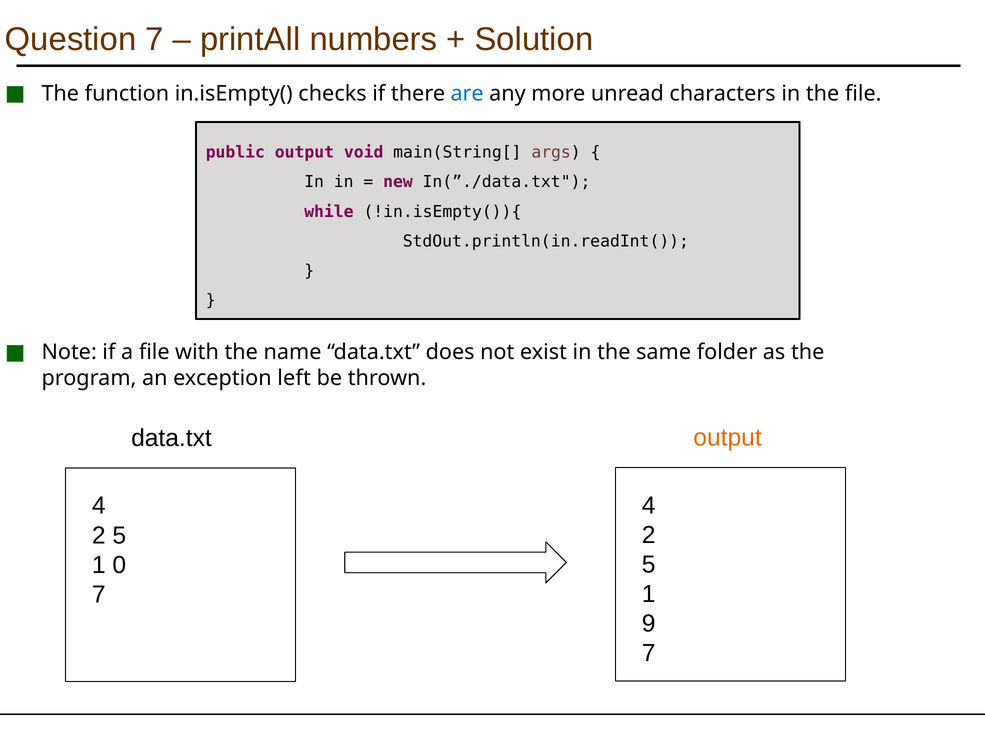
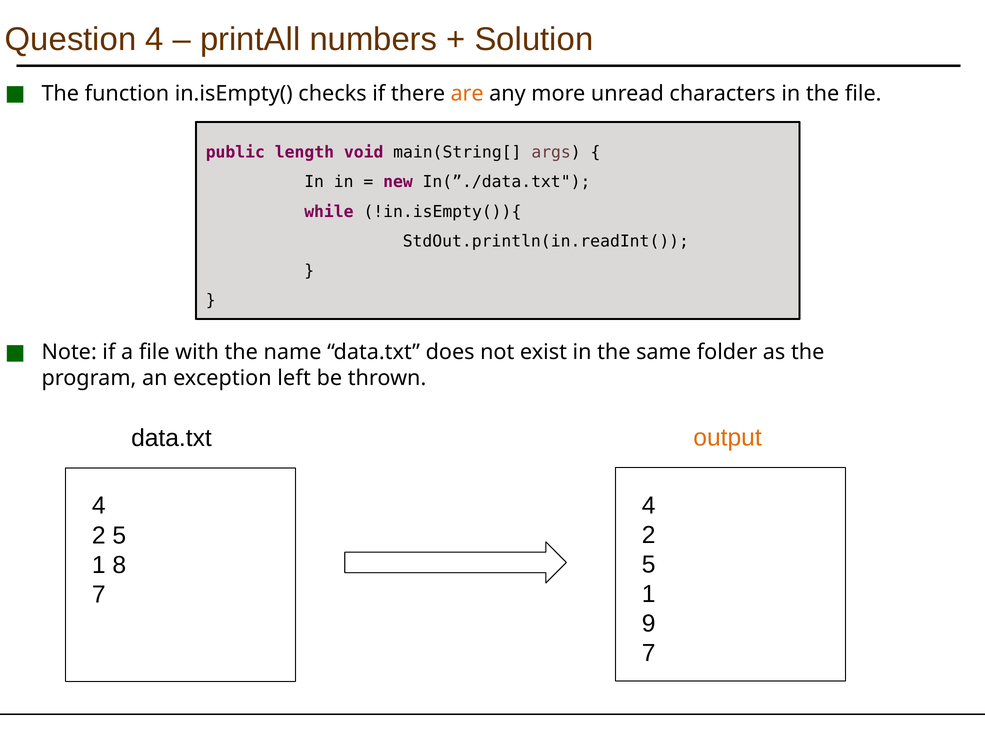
Question 7: 7 -> 4
are colour: blue -> orange
public output: output -> length
0: 0 -> 8
